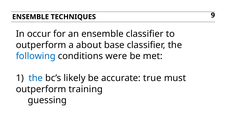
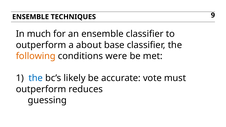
occur: occur -> much
following colour: blue -> orange
true: true -> vote
training: training -> reduces
